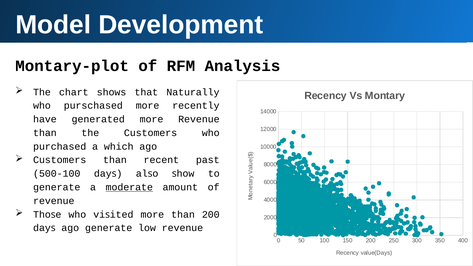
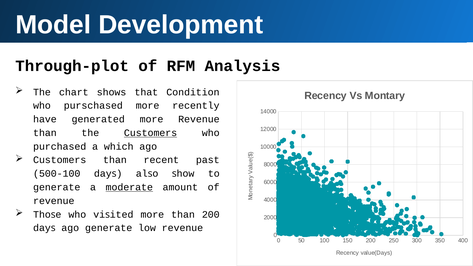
Montary-plot: Montary-plot -> Through-plot
Naturally: Naturally -> Condition
Customers at (151, 133) underline: none -> present
